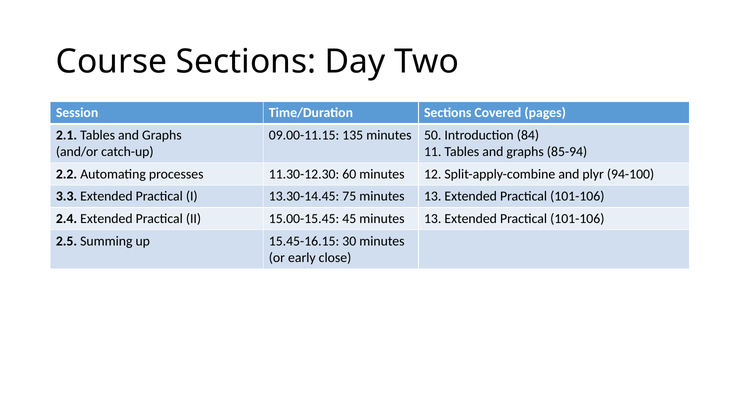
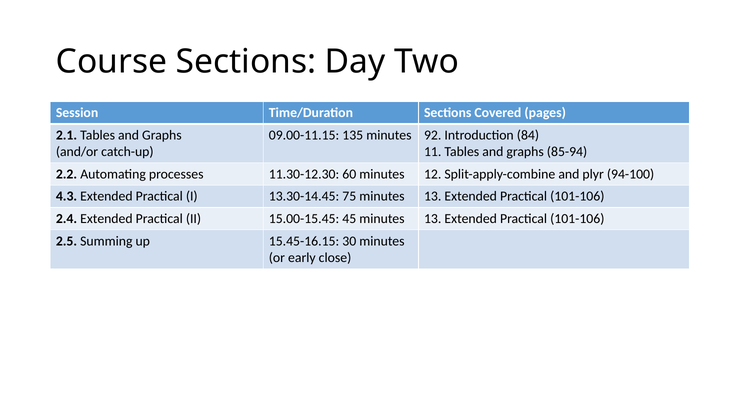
50: 50 -> 92
3.3: 3.3 -> 4.3
